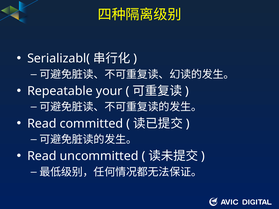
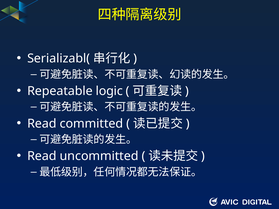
your: your -> logic
